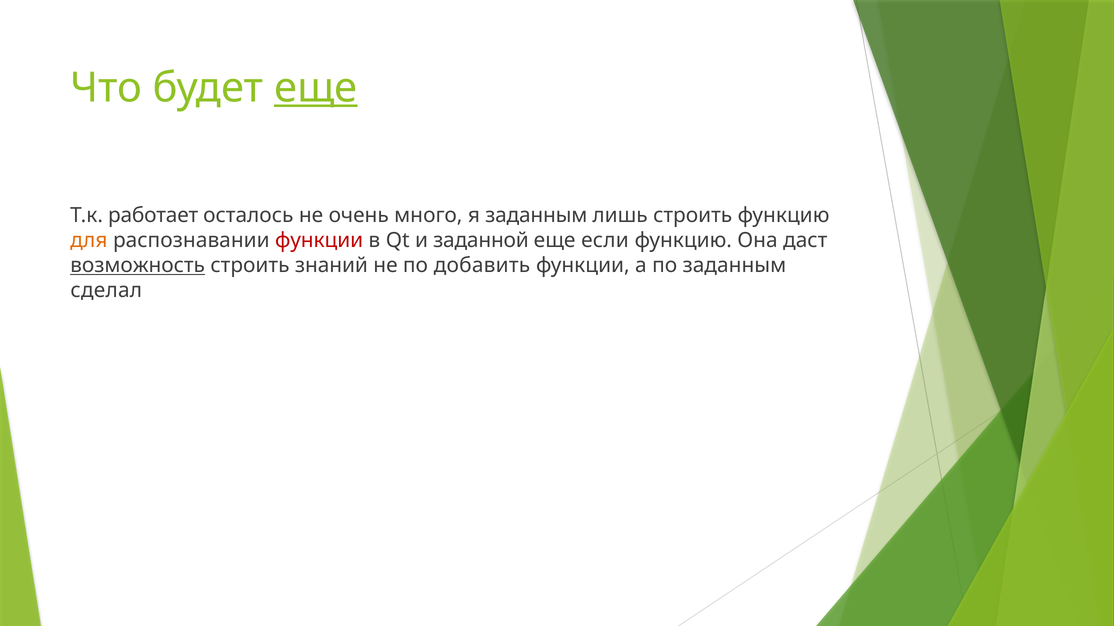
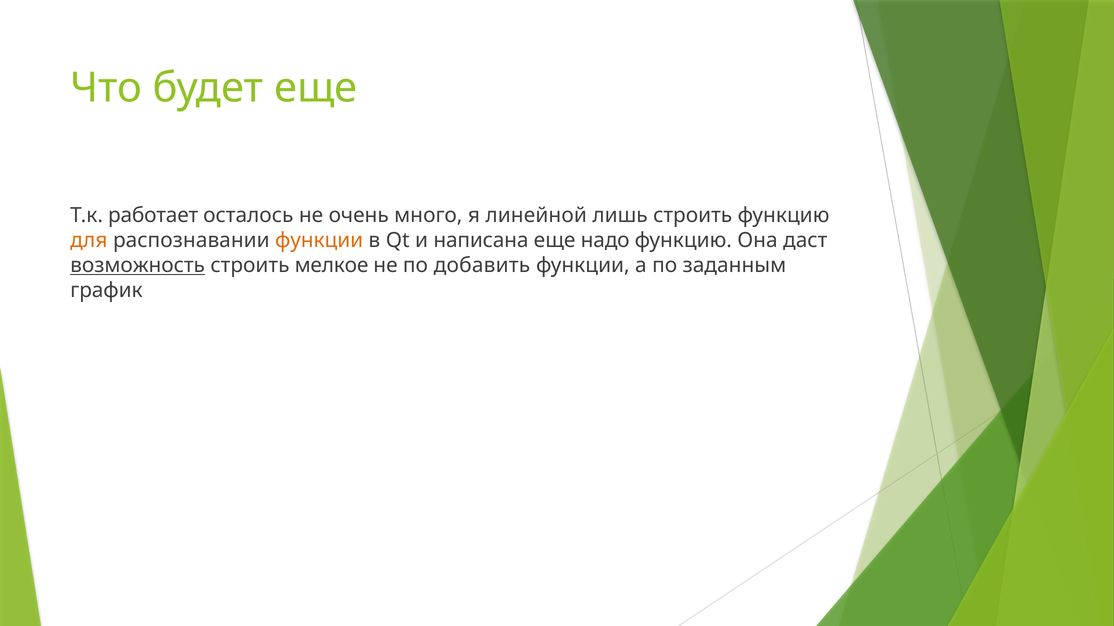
еще at (316, 88) underline: present -> none
я заданным: заданным -> линейной
функции at (319, 241) colour: red -> orange
заданной: заданной -> написана
если: если -> надо
знаний: знаний -> мелкое
сделал: сделал -> график
